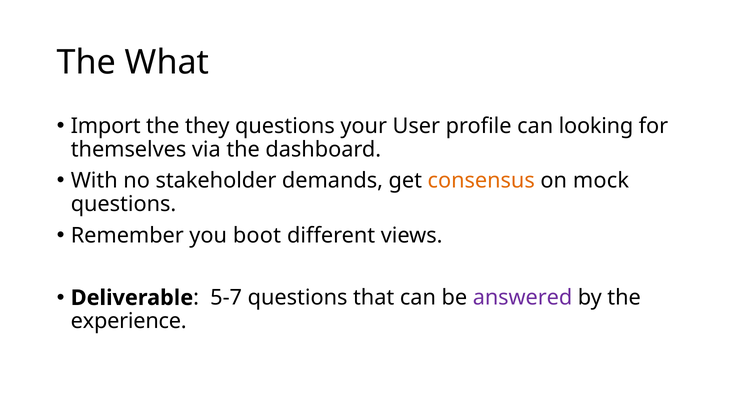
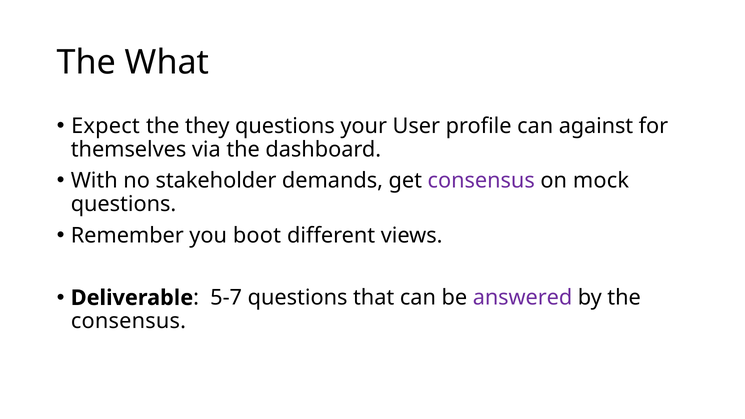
Import: Import -> Expect
looking: looking -> against
consensus at (481, 181) colour: orange -> purple
experience at (129, 321): experience -> consensus
